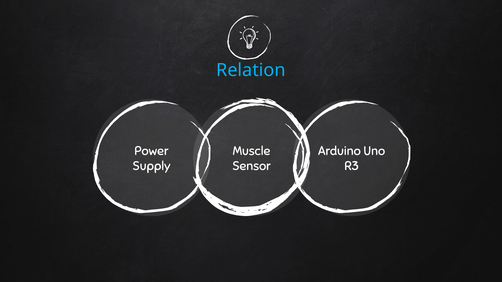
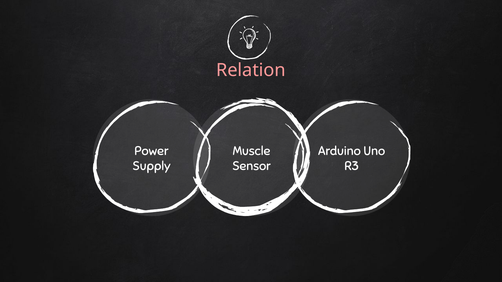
Relation colour: light blue -> pink
